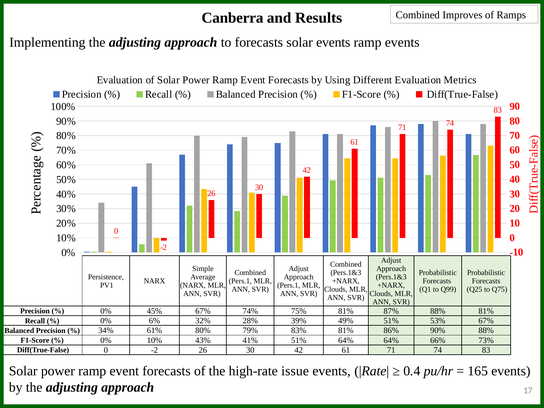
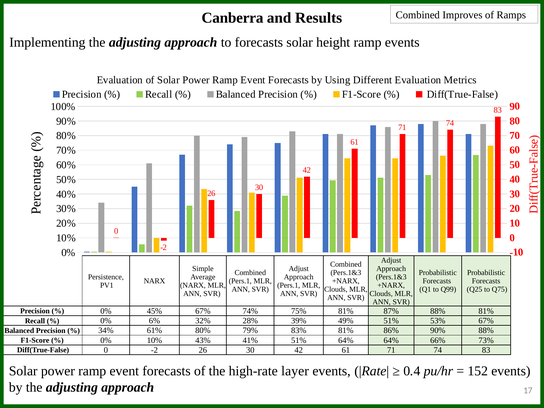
solar events: events -> height
issue: issue -> layer
165: 165 -> 152
